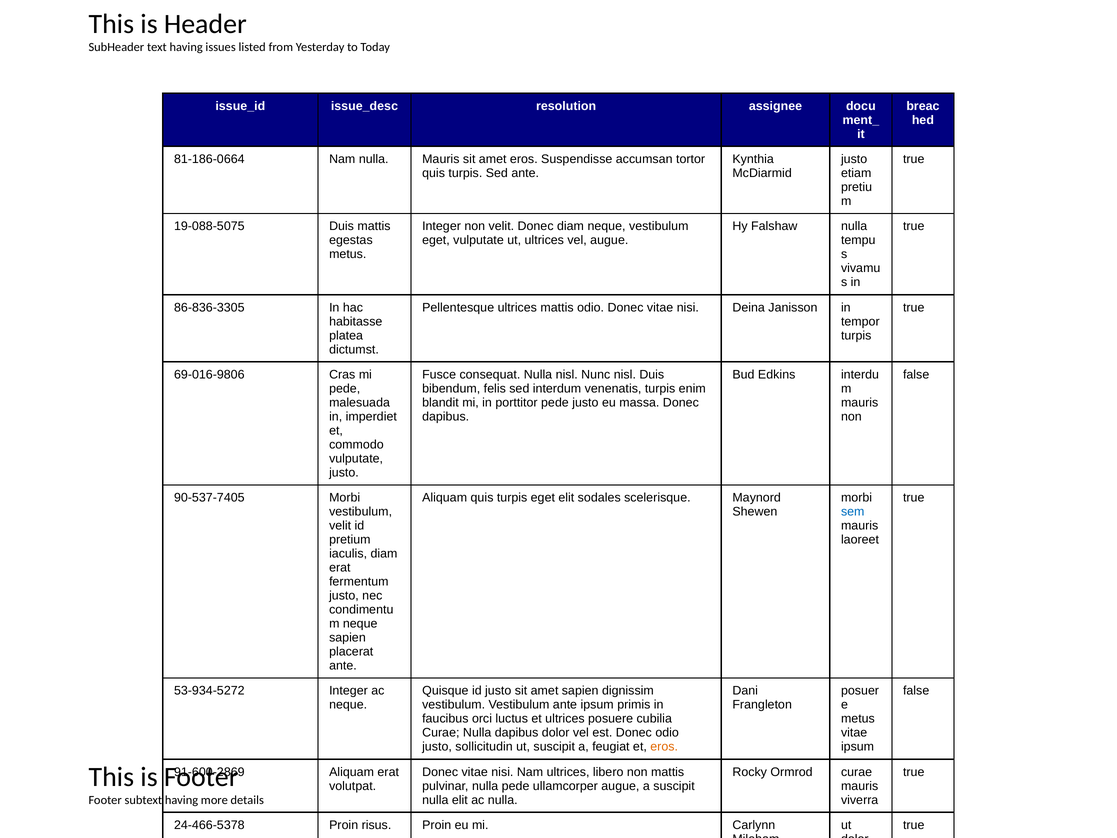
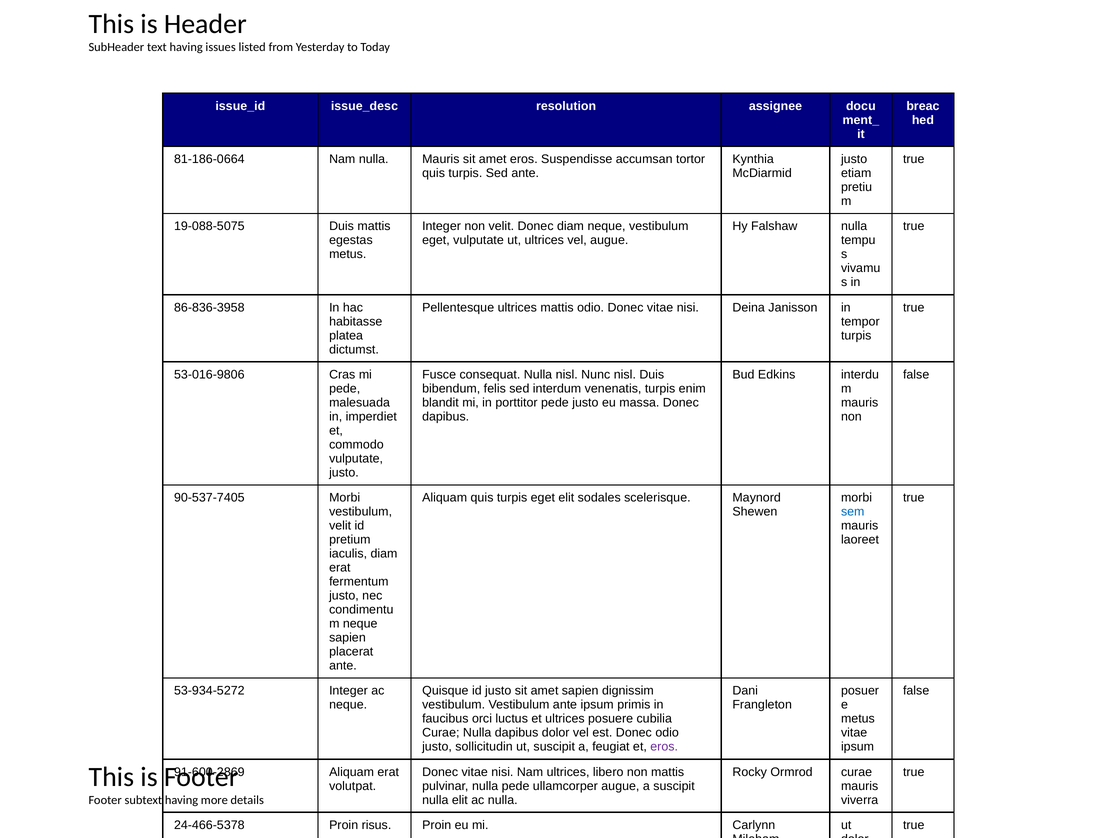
86-836-3305: 86-836-3305 -> 86-836-3958
69-016-9806: 69-016-9806 -> 53-016-9806
eros at (664, 747) colour: orange -> purple
